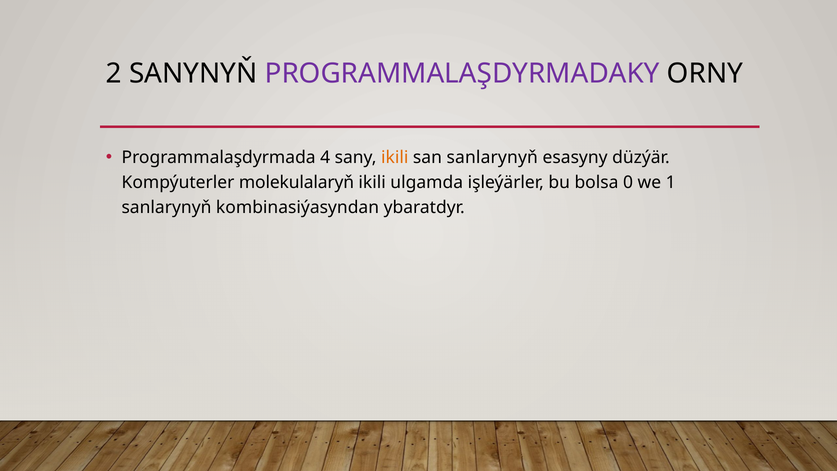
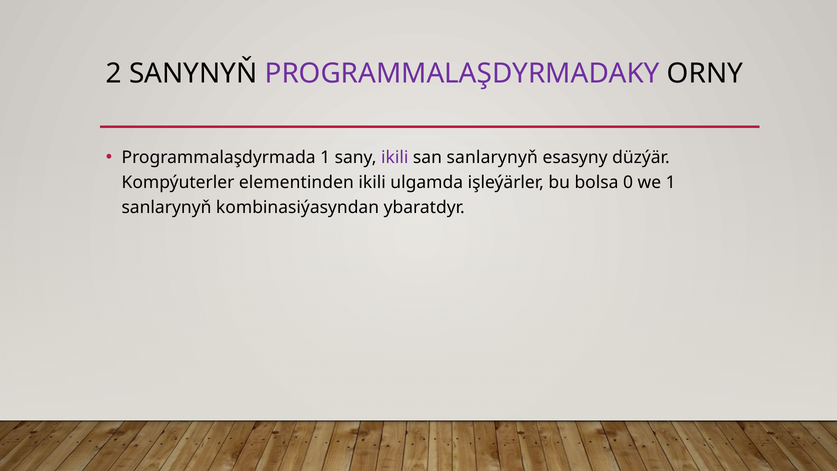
Programmalaşdyrmada 4: 4 -> 1
ikili at (395, 157) colour: orange -> purple
molekulalaryň: molekulalaryň -> elementinden
